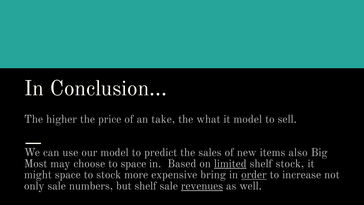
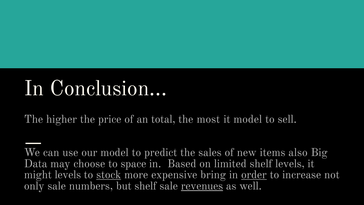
take: take -> total
what: what -> most
Most: Most -> Data
limited underline: present -> none
shelf stock: stock -> levels
might space: space -> levels
stock at (109, 175) underline: none -> present
